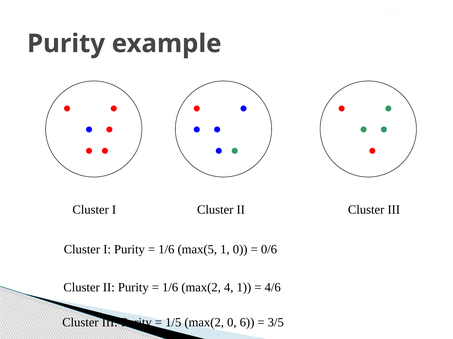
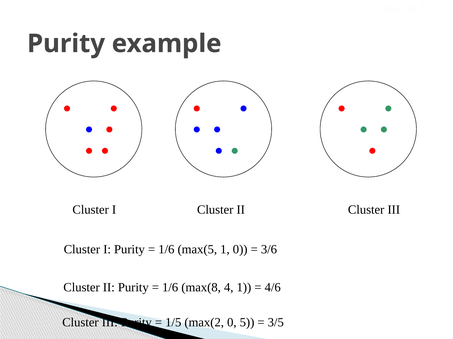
0/6: 0/6 -> 3/6
1/6 max(2: max(2 -> max(8
6: 6 -> 5
